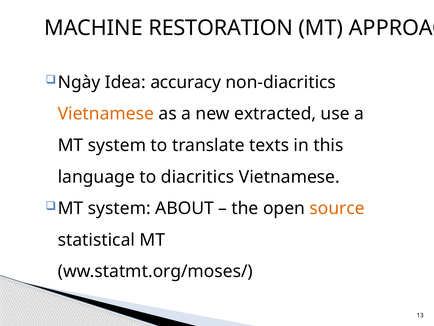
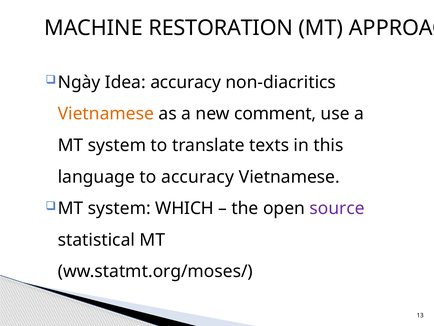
extracted: extracted -> comment
to diacritics: diacritics -> accuracy
ABOUT: ABOUT -> WHICH
source colour: orange -> purple
